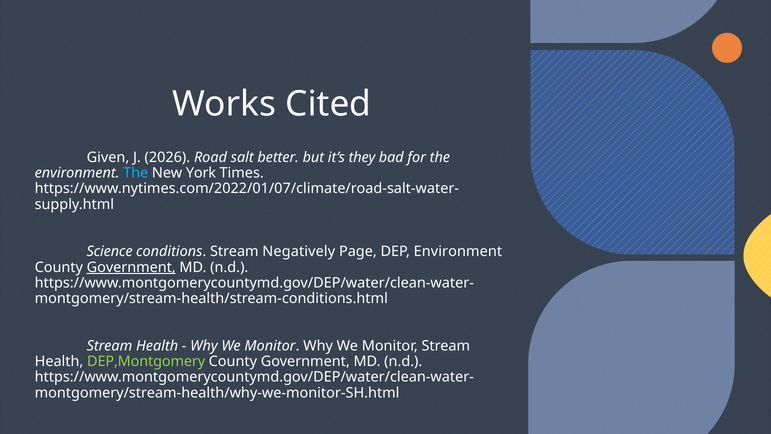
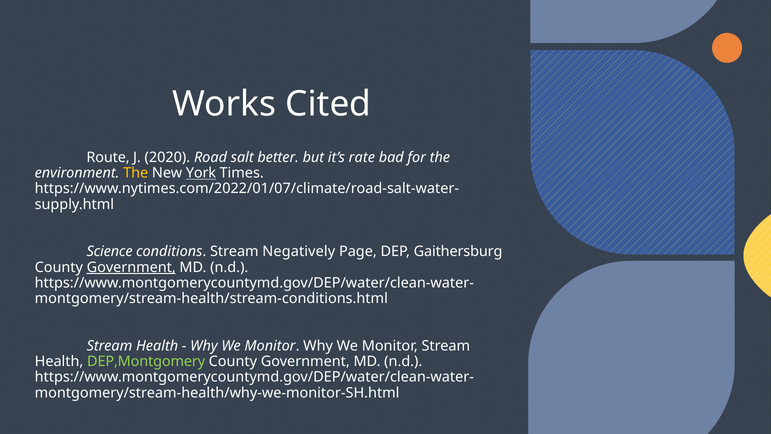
Given: Given -> Route
2026: 2026 -> 2020
they: they -> rate
The at (136, 173) colour: light blue -> yellow
York underline: none -> present
DEP Environment: Environment -> Gaithersburg
